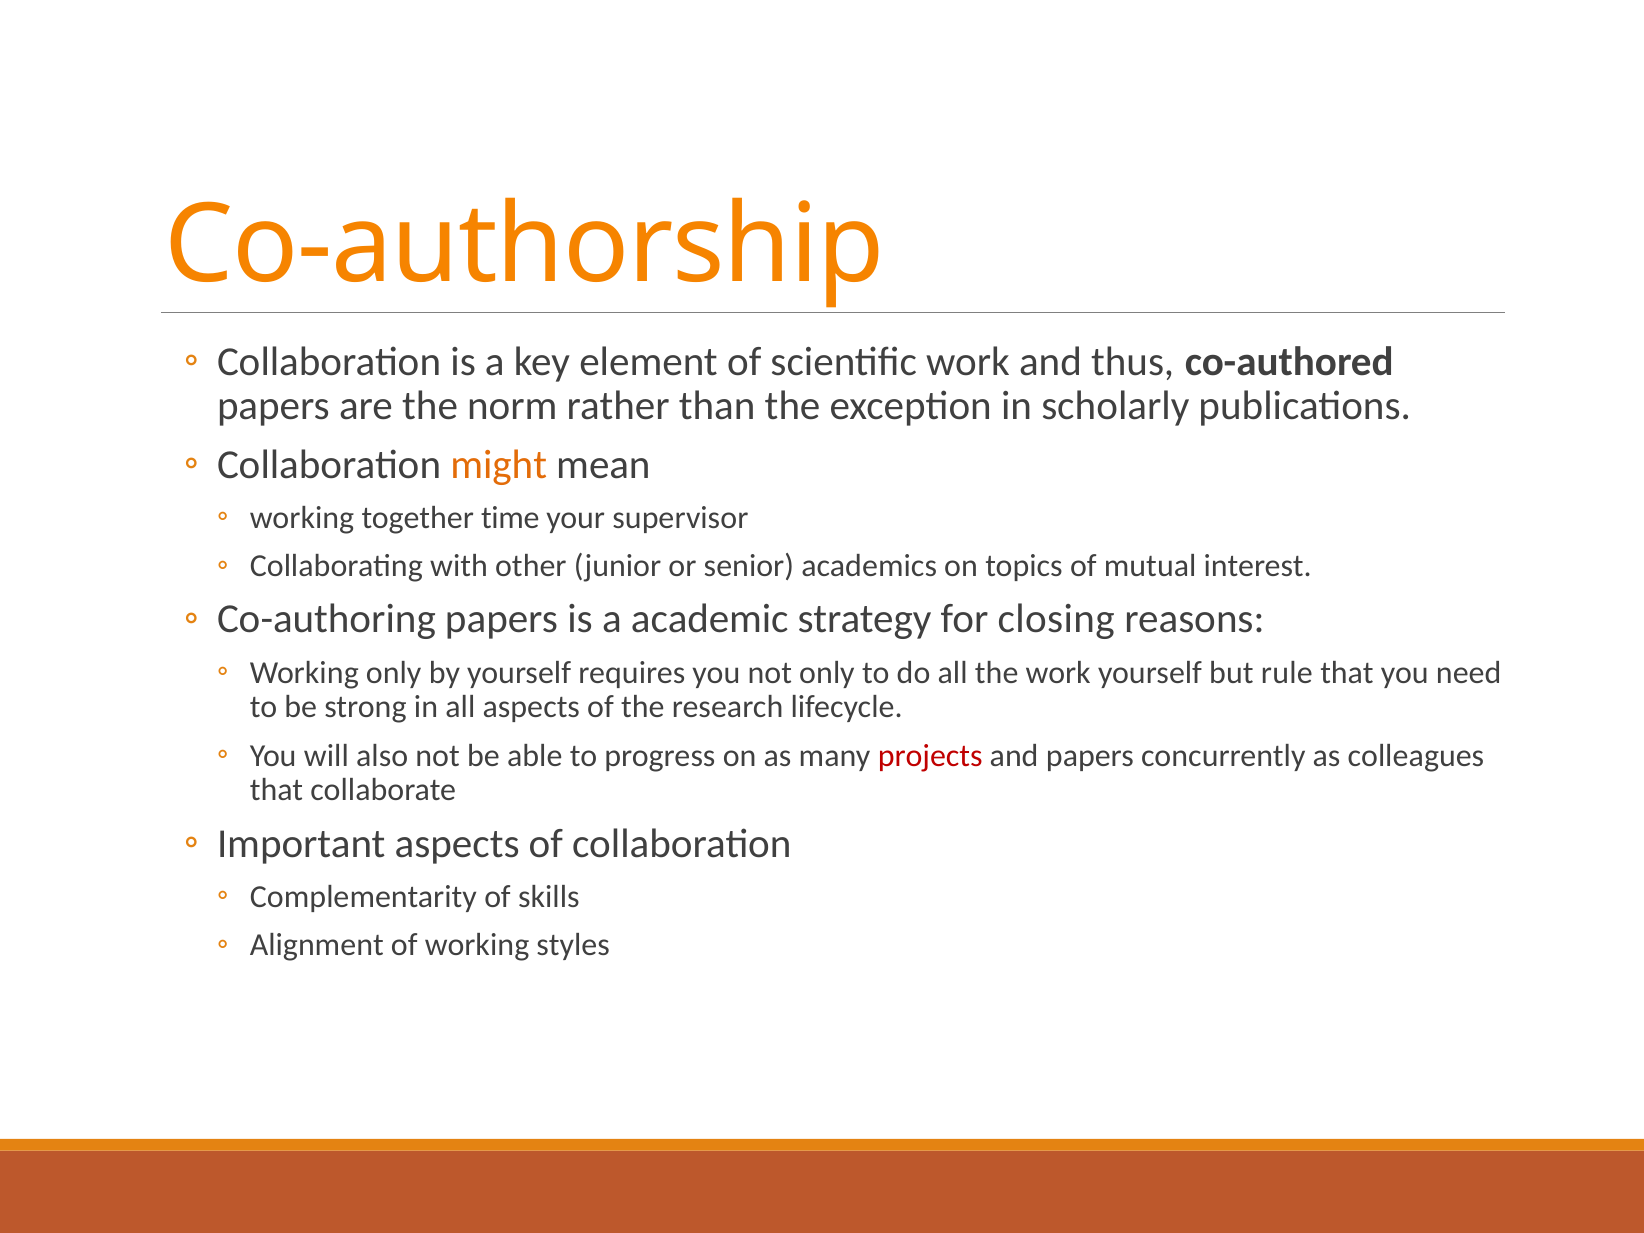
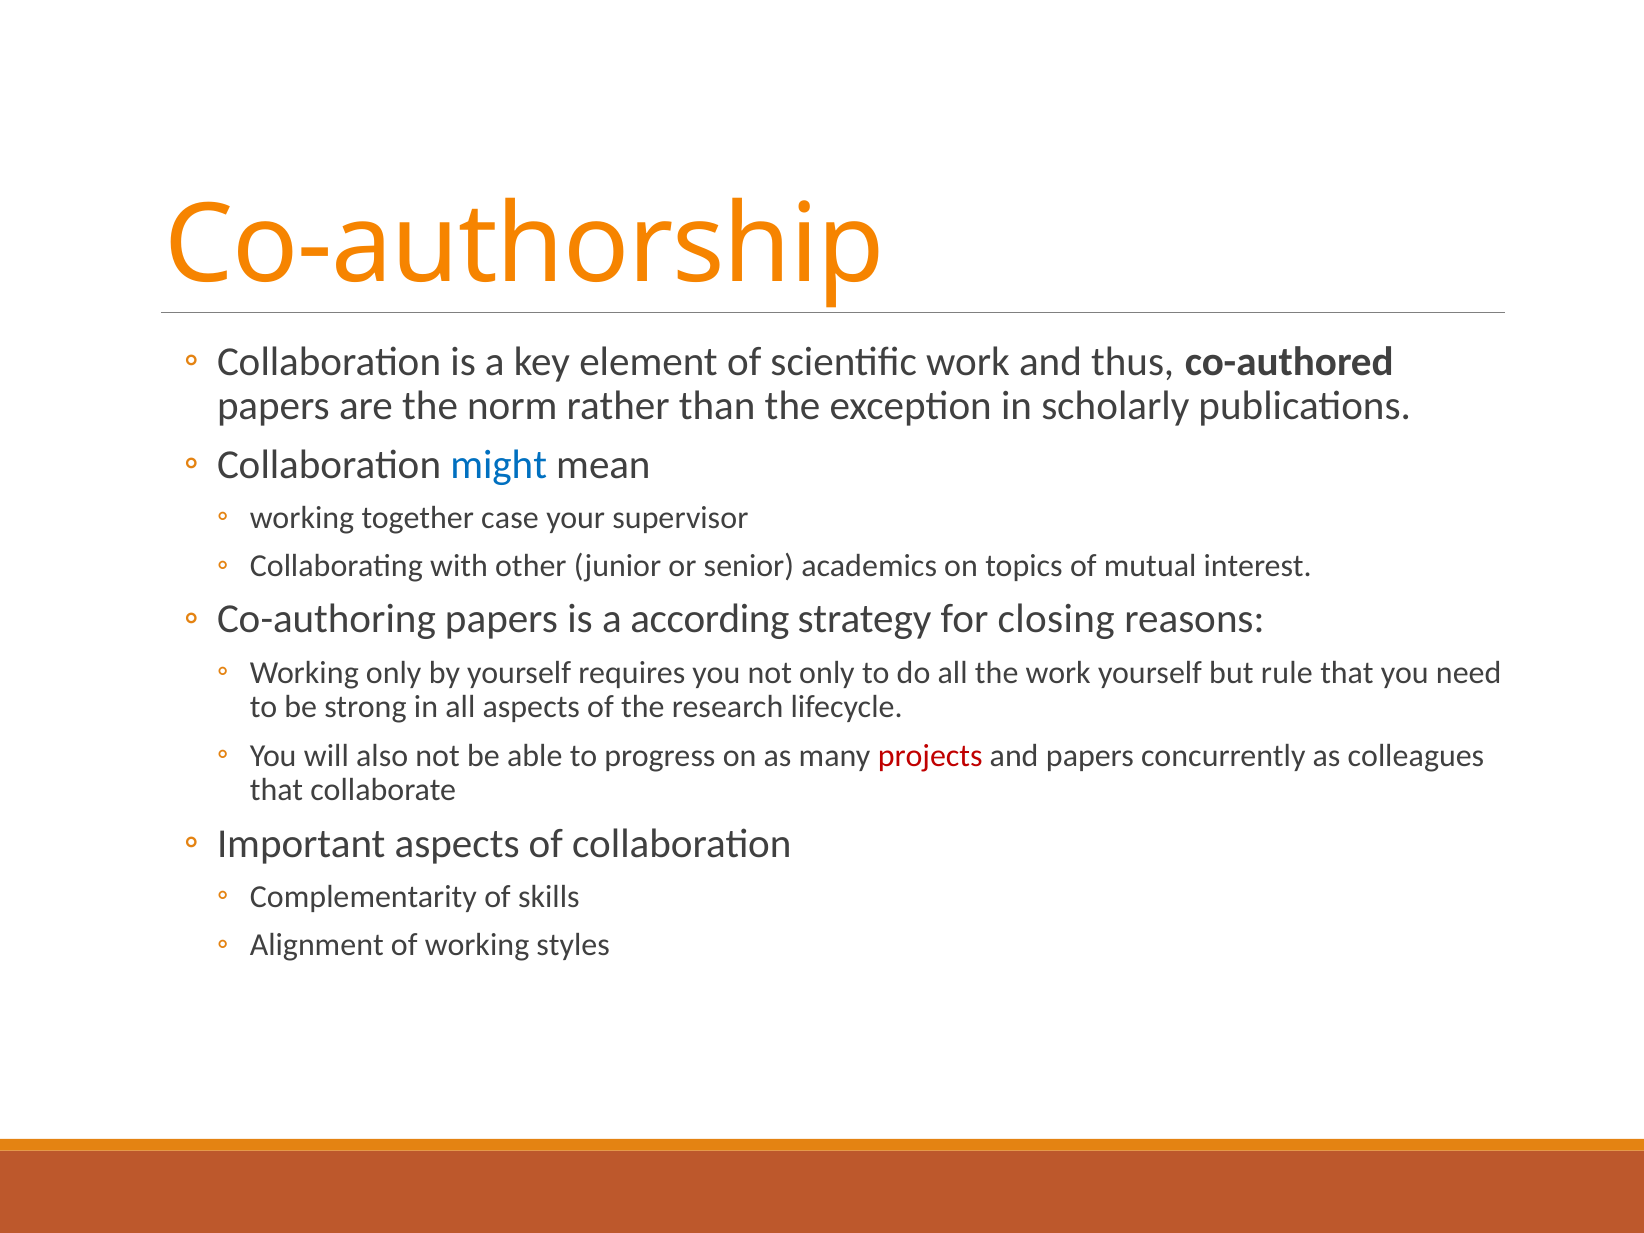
might colour: orange -> blue
time: time -> case
academic: academic -> according
